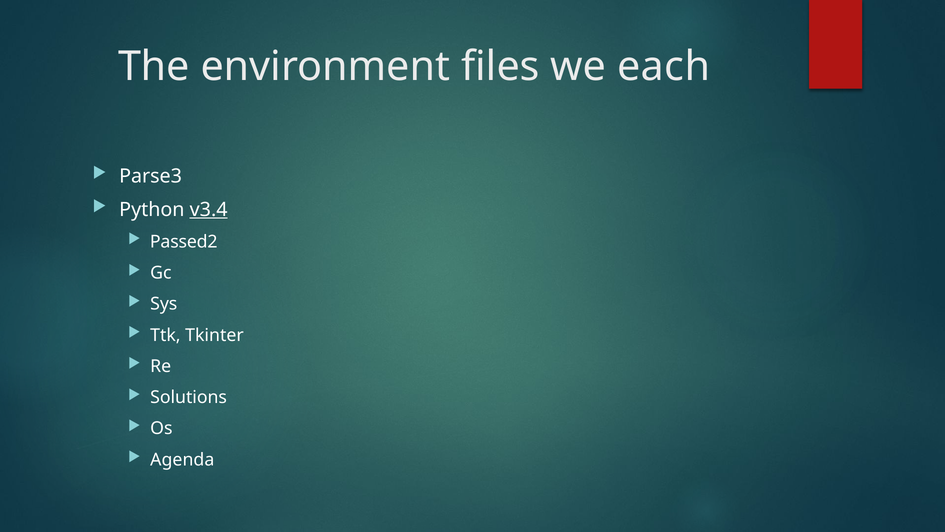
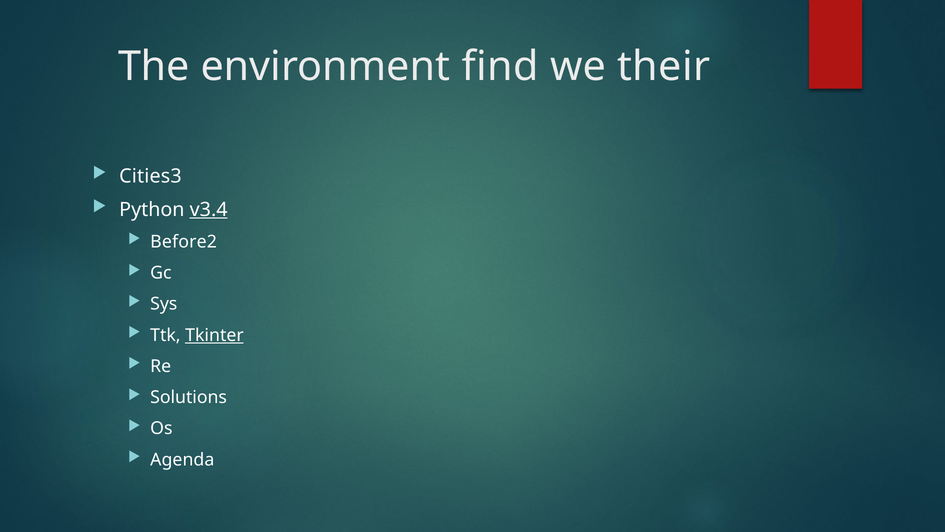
files: files -> find
each: each -> their
Parse3: Parse3 -> Cities3
Passed2: Passed2 -> Before2
Tkinter underline: none -> present
